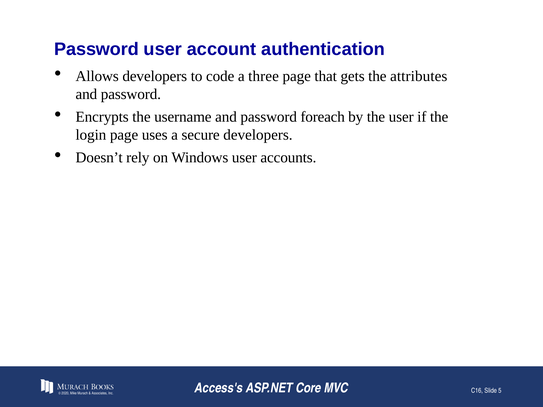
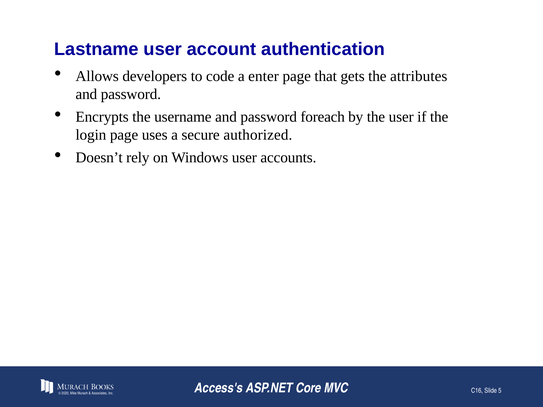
Password at (97, 49): Password -> Lastname
three: three -> enter
secure developers: developers -> authorized
